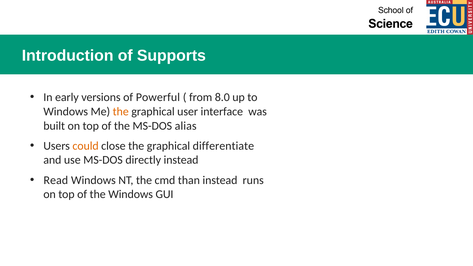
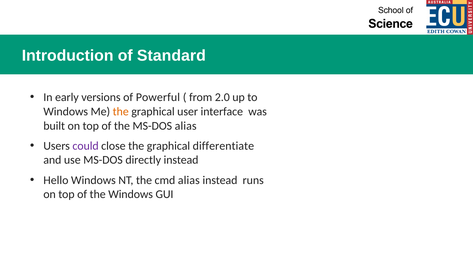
Supports: Supports -> Standard
8.0: 8.0 -> 2.0
could colour: orange -> purple
Read: Read -> Hello
cmd than: than -> alias
